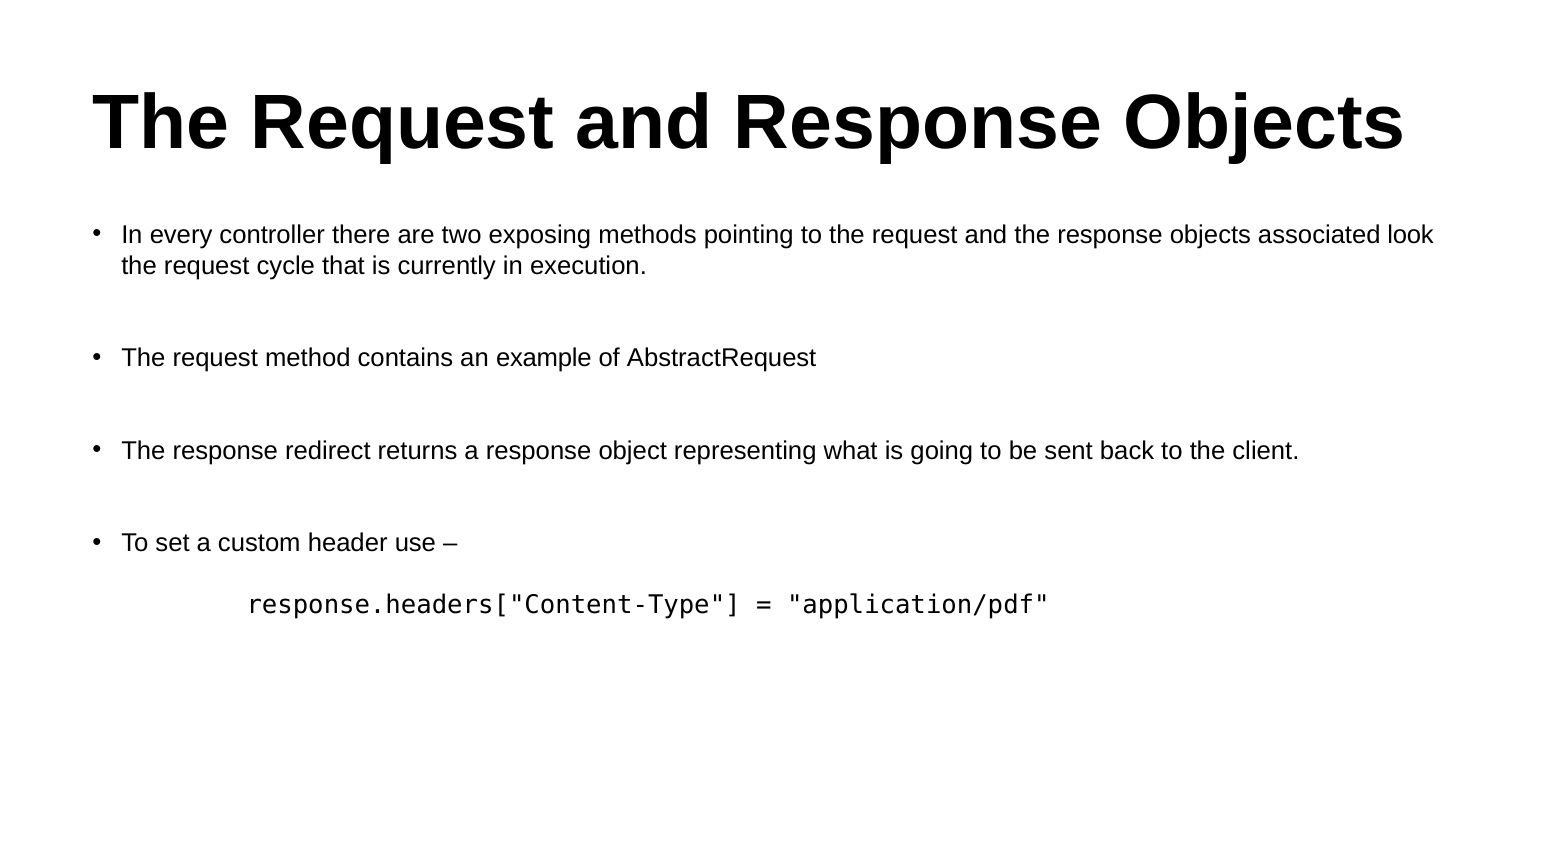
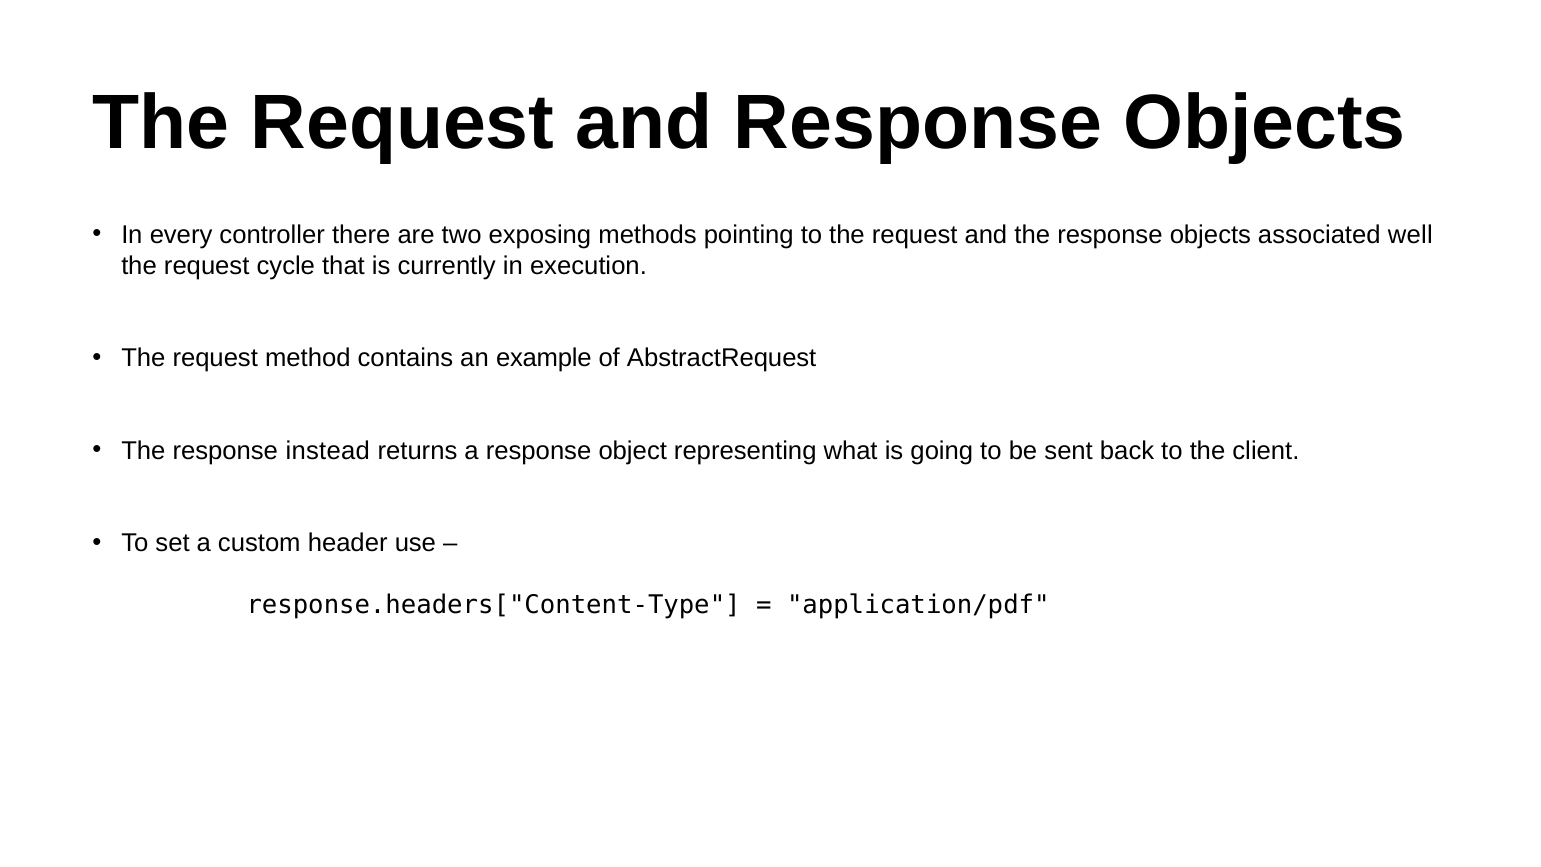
look: look -> well
redirect: redirect -> instead
